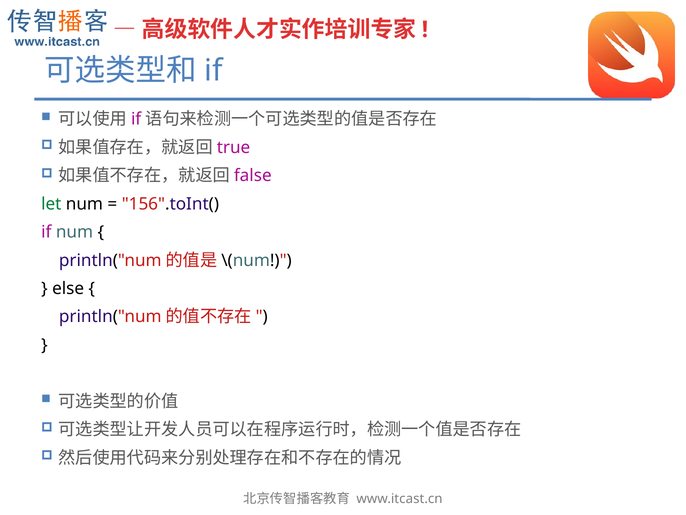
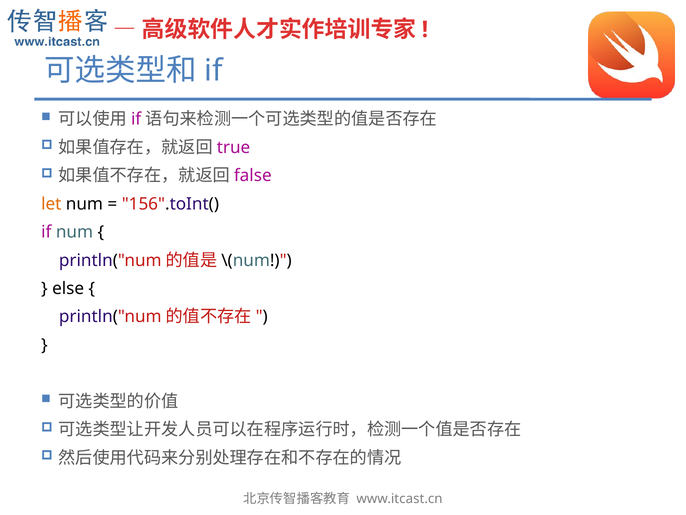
let colour: green -> orange
